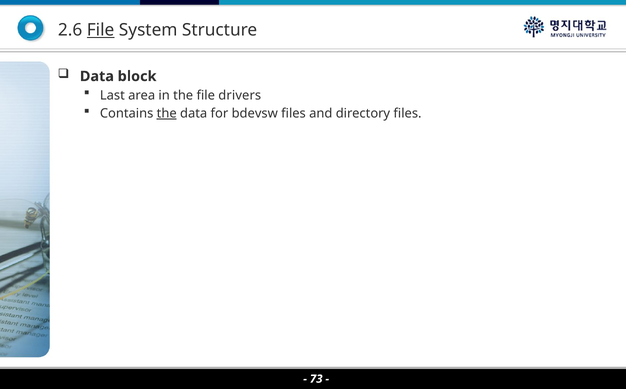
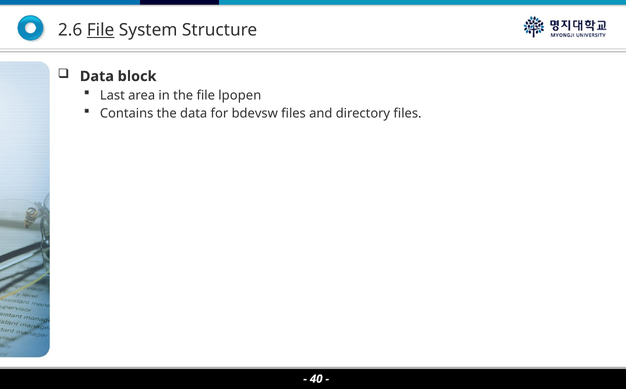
drivers: drivers -> lpopen
the at (167, 113) underline: present -> none
73: 73 -> 40
